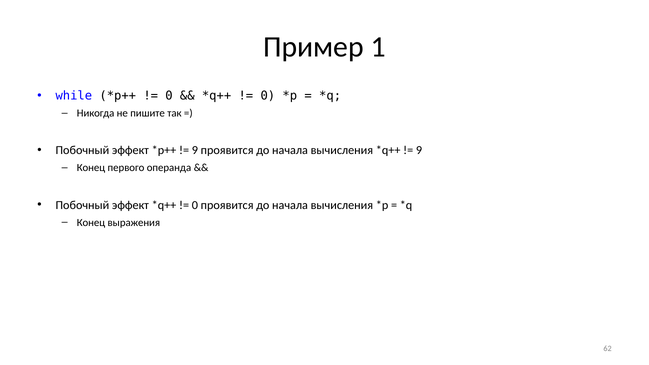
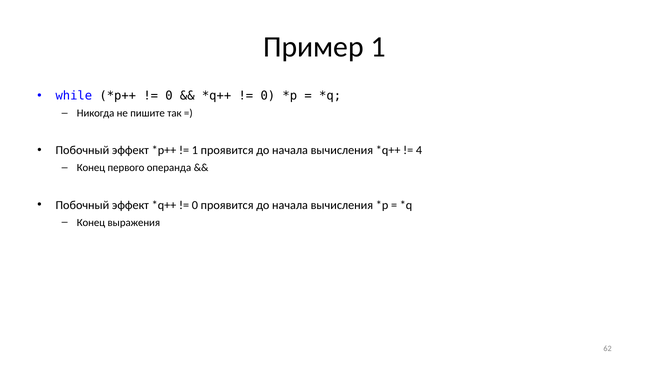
9 at (195, 150): 9 -> 1
9 at (419, 150): 9 -> 4
